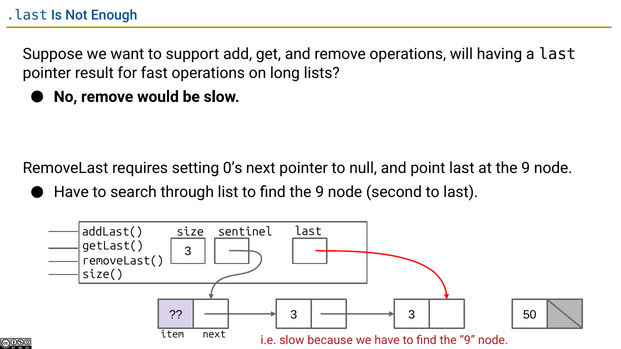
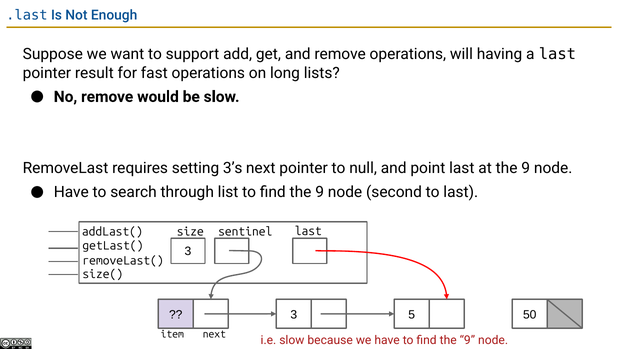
0’s: 0’s -> 3’s
3 at (412, 315): 3 -> 5
